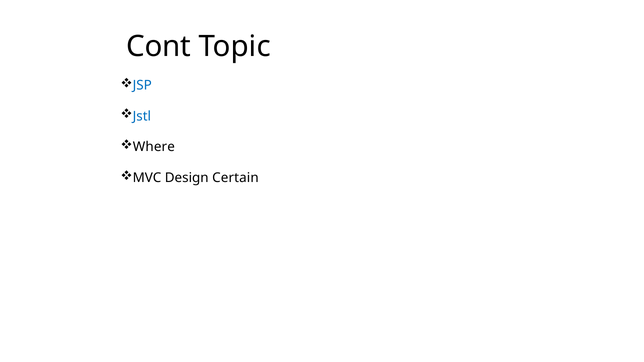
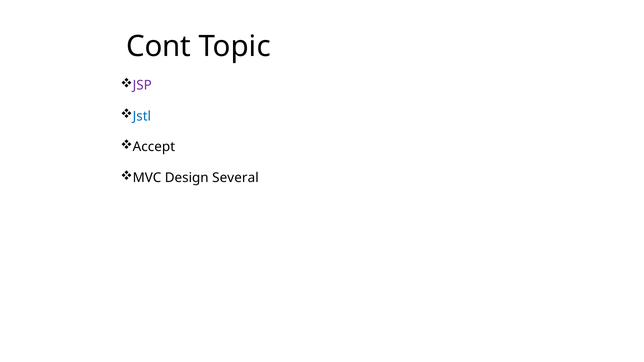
JSP colour: blue -> purple
Where: Where -> Accept
Certain: Certain -> Several
